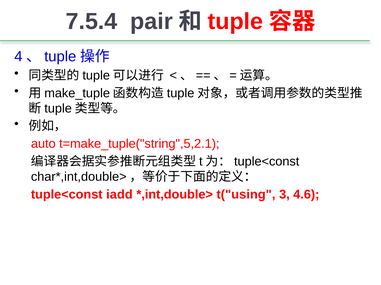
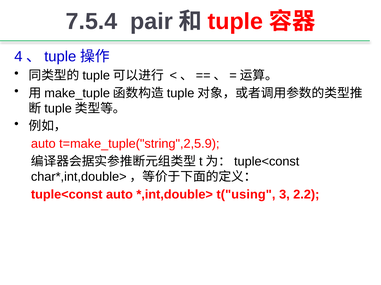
t=make_tuple("string",5,2.1: t=make_tuple("string",5,2.1 -> t=make_tuple("string",2,5.9
tuple<const iadd: iadd -> auto
4.6: 4.6 -> 2.2
